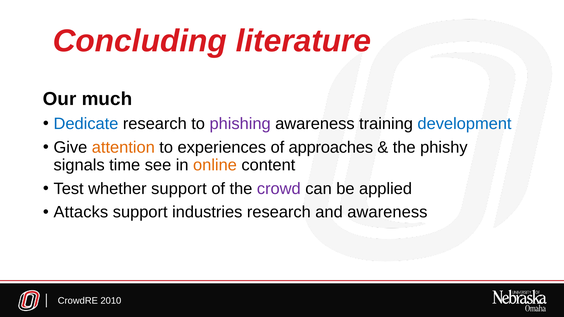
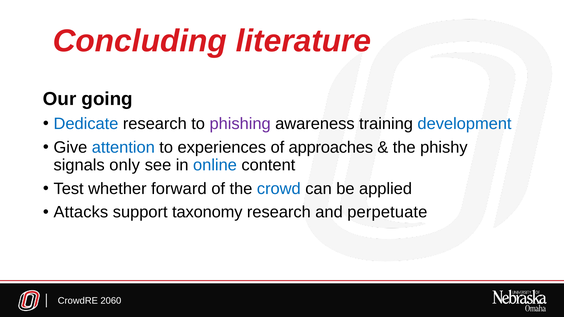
much: much -> going
attention colour: orange -> blue
time: time -> only
online colour: orange -> blue
whether support: support -> forward
crowd colour: purple -> blue
industries: industries -> taxonomy
and awareness: awareness -> perpetuate
2010: 2010 -> 2060
